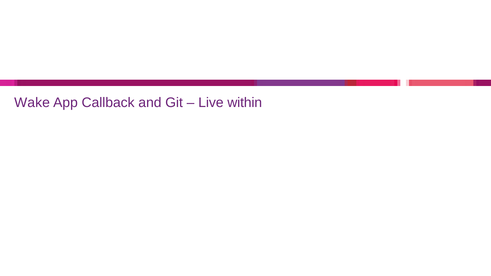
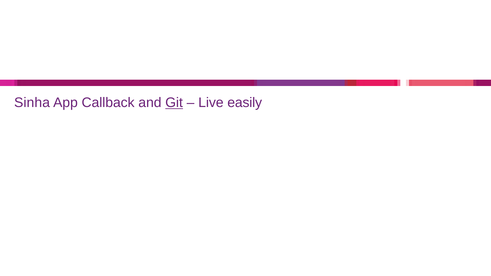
Wake: Wake -> Sinha
Git underline: none -> present
within: within -> easily
